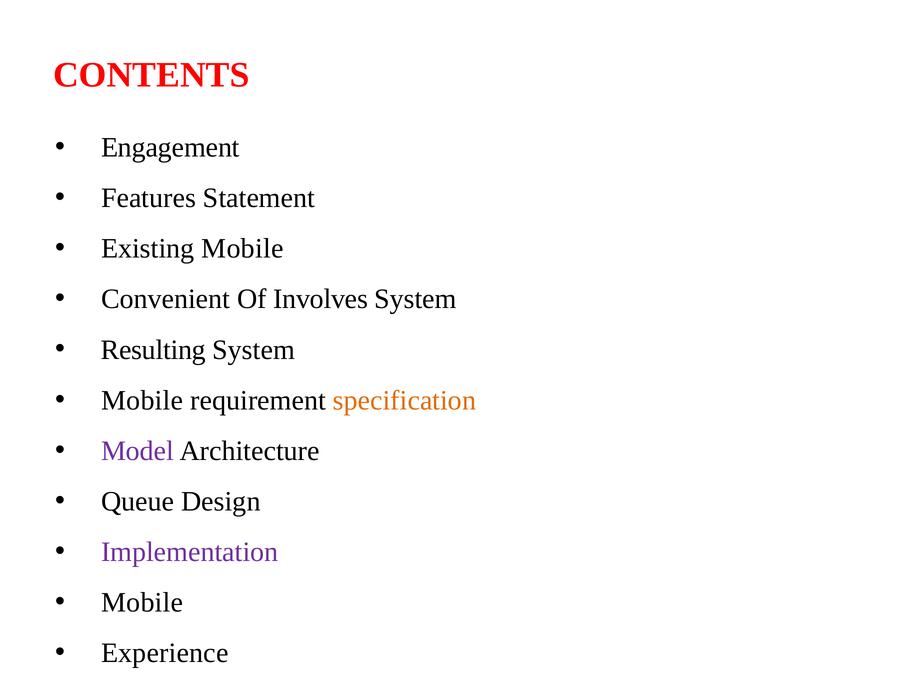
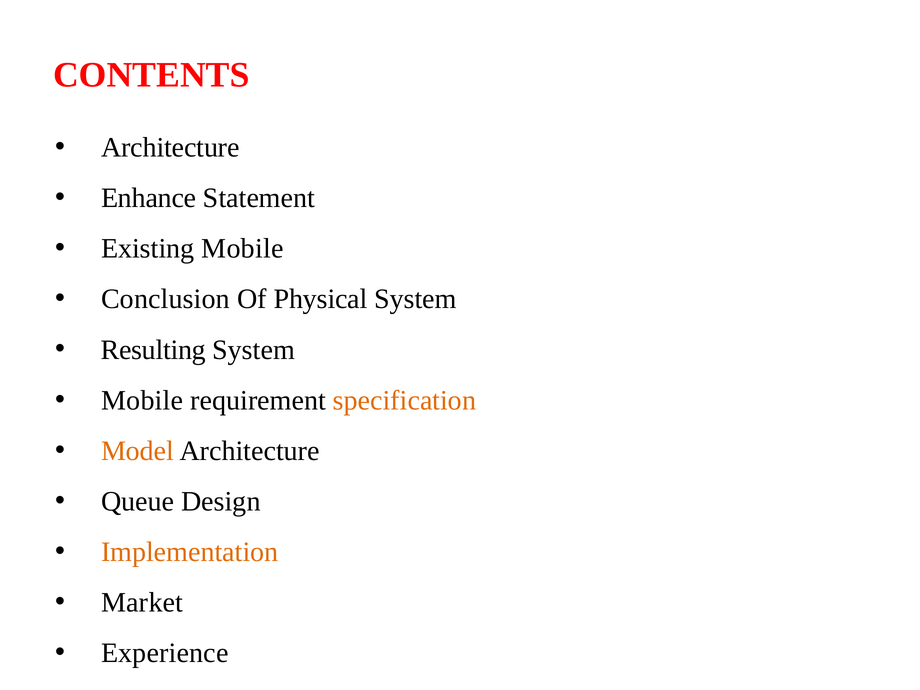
Engagement at (170, 147): Engagement -> Architecture
Features: Features -> Enhance
Convenient: Convenient -> Conclusion
Involves: Involves -> Physical
Model colour: purple -> orange
Implementation colour: purple -> orange
Mobile at (142, 603): Mobile -> Market
